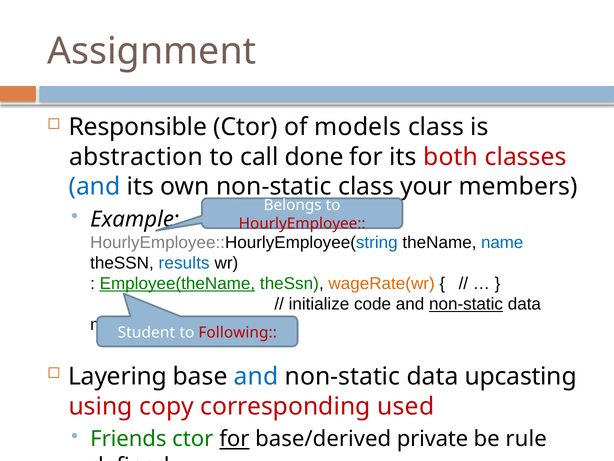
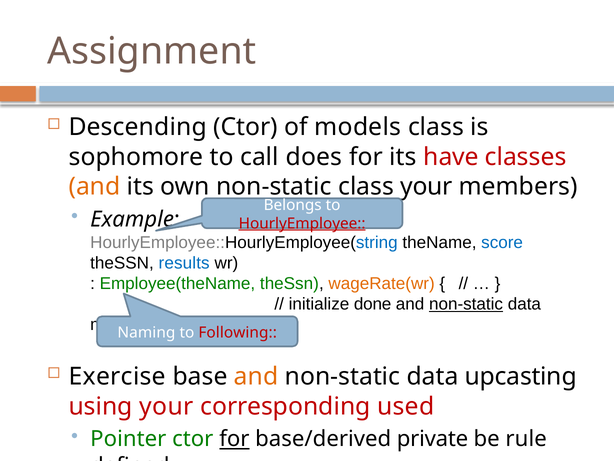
Responsible: Responsible -> Descending
abstraction: abstraction -> sophomore
done: done -> does
both: both -> have
and at (95, 186) colour: blue -> orange
HourlyEmployee underline: none -> present
name: name -> score
Employee(theName underline: present -> none
code: code -> done
Student: Student -> Naming
Layering: Layering -> Exercise
and at (256, 376) colour: blue -> orange
using copy: copy -> your
Friends: Friends -> Pointer
